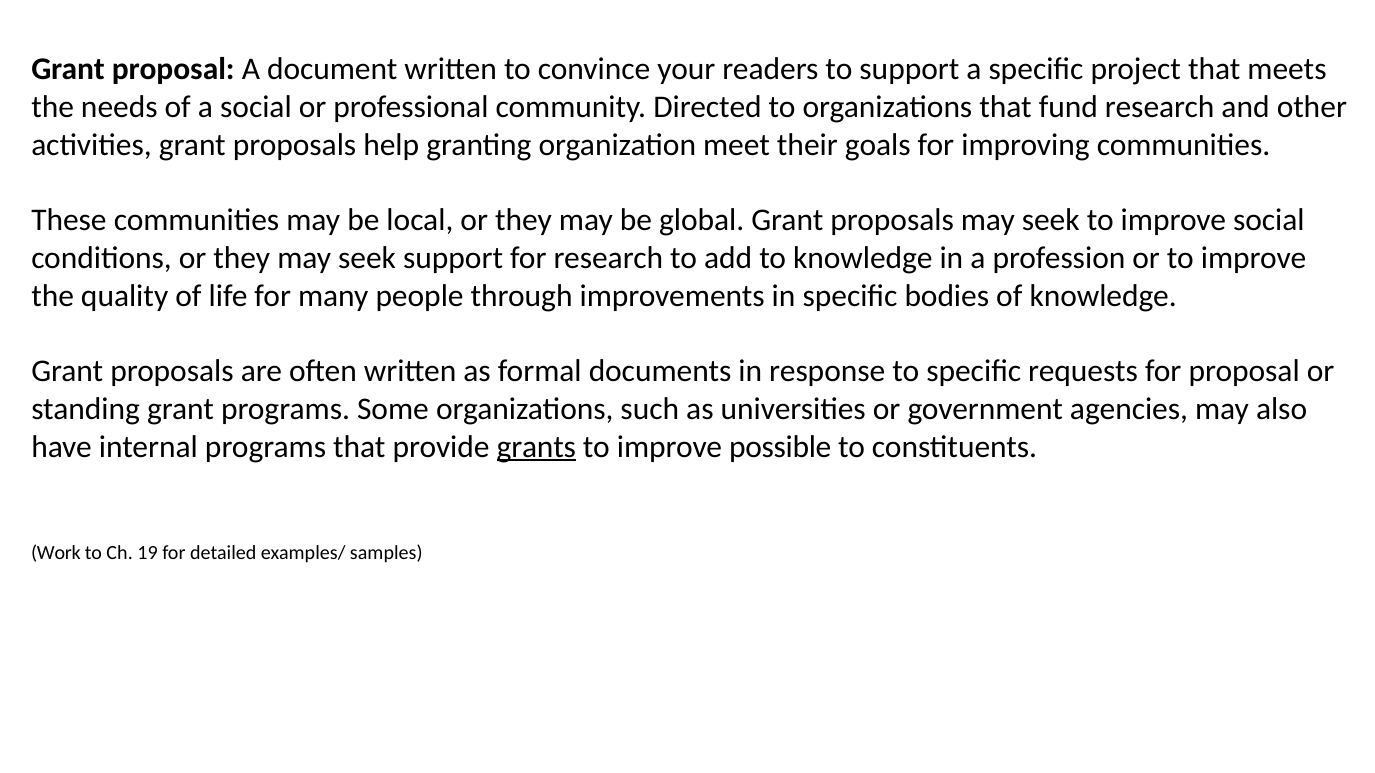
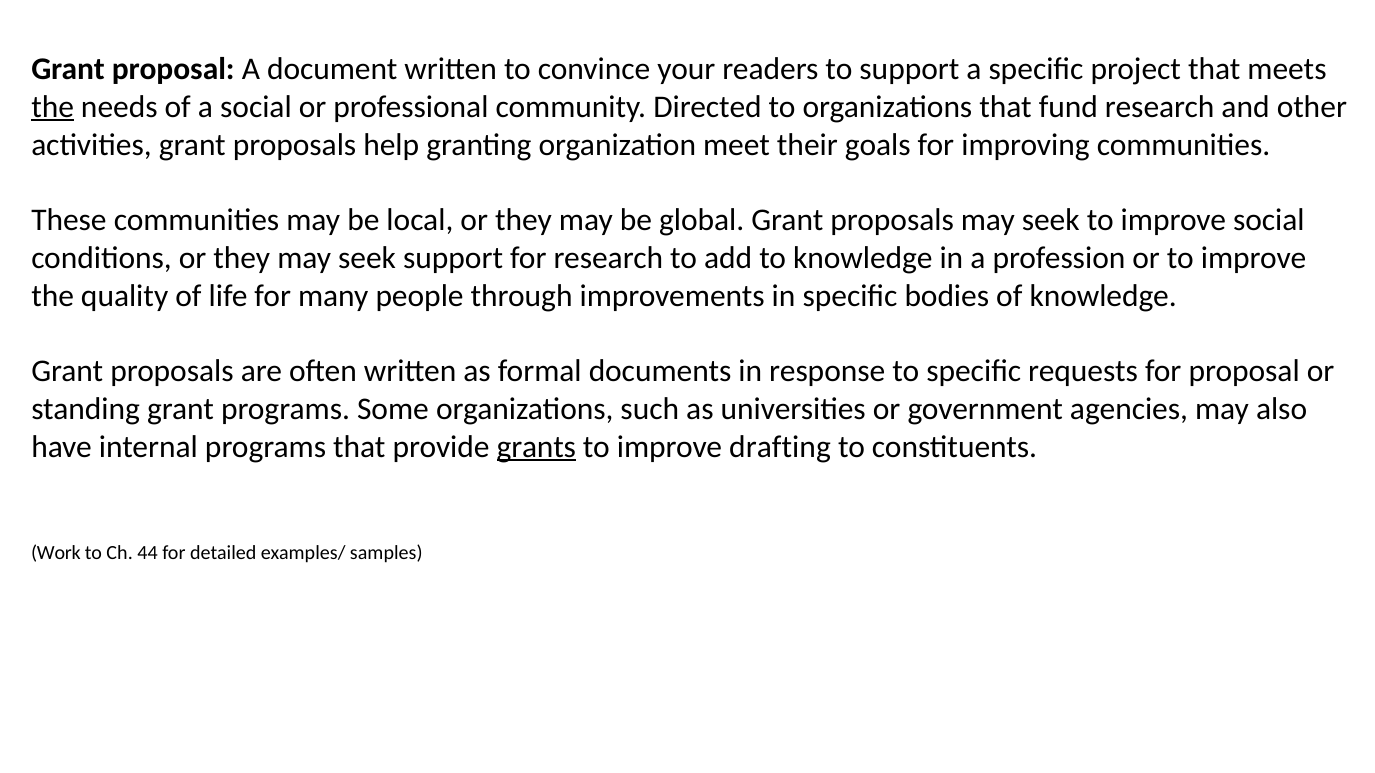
the at (53, 107) underline: none -> present
possible: possible -> drafting
19: 19 -> 44
